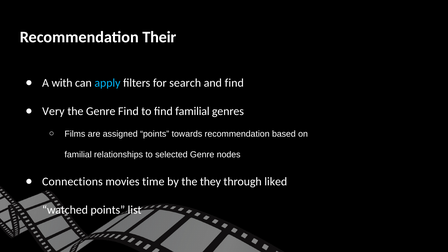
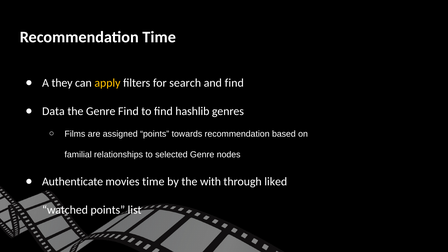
Recommendation Their: Their -> Time
with: with -> they
apply colour: light blue -> yellow
Very: Very -> Data
find familial: familial -> hashlib
Connections: Connections -> Authenticate
they: they -> with
